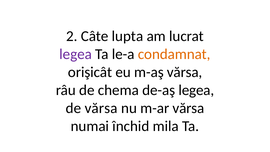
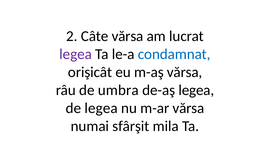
Câte lupta: lupta -> vărsa
condamnat colour: orange -> blue
chema: chema -> umbra
de vărsa: vărsa -> legea
închid: închid -> sfârşit
